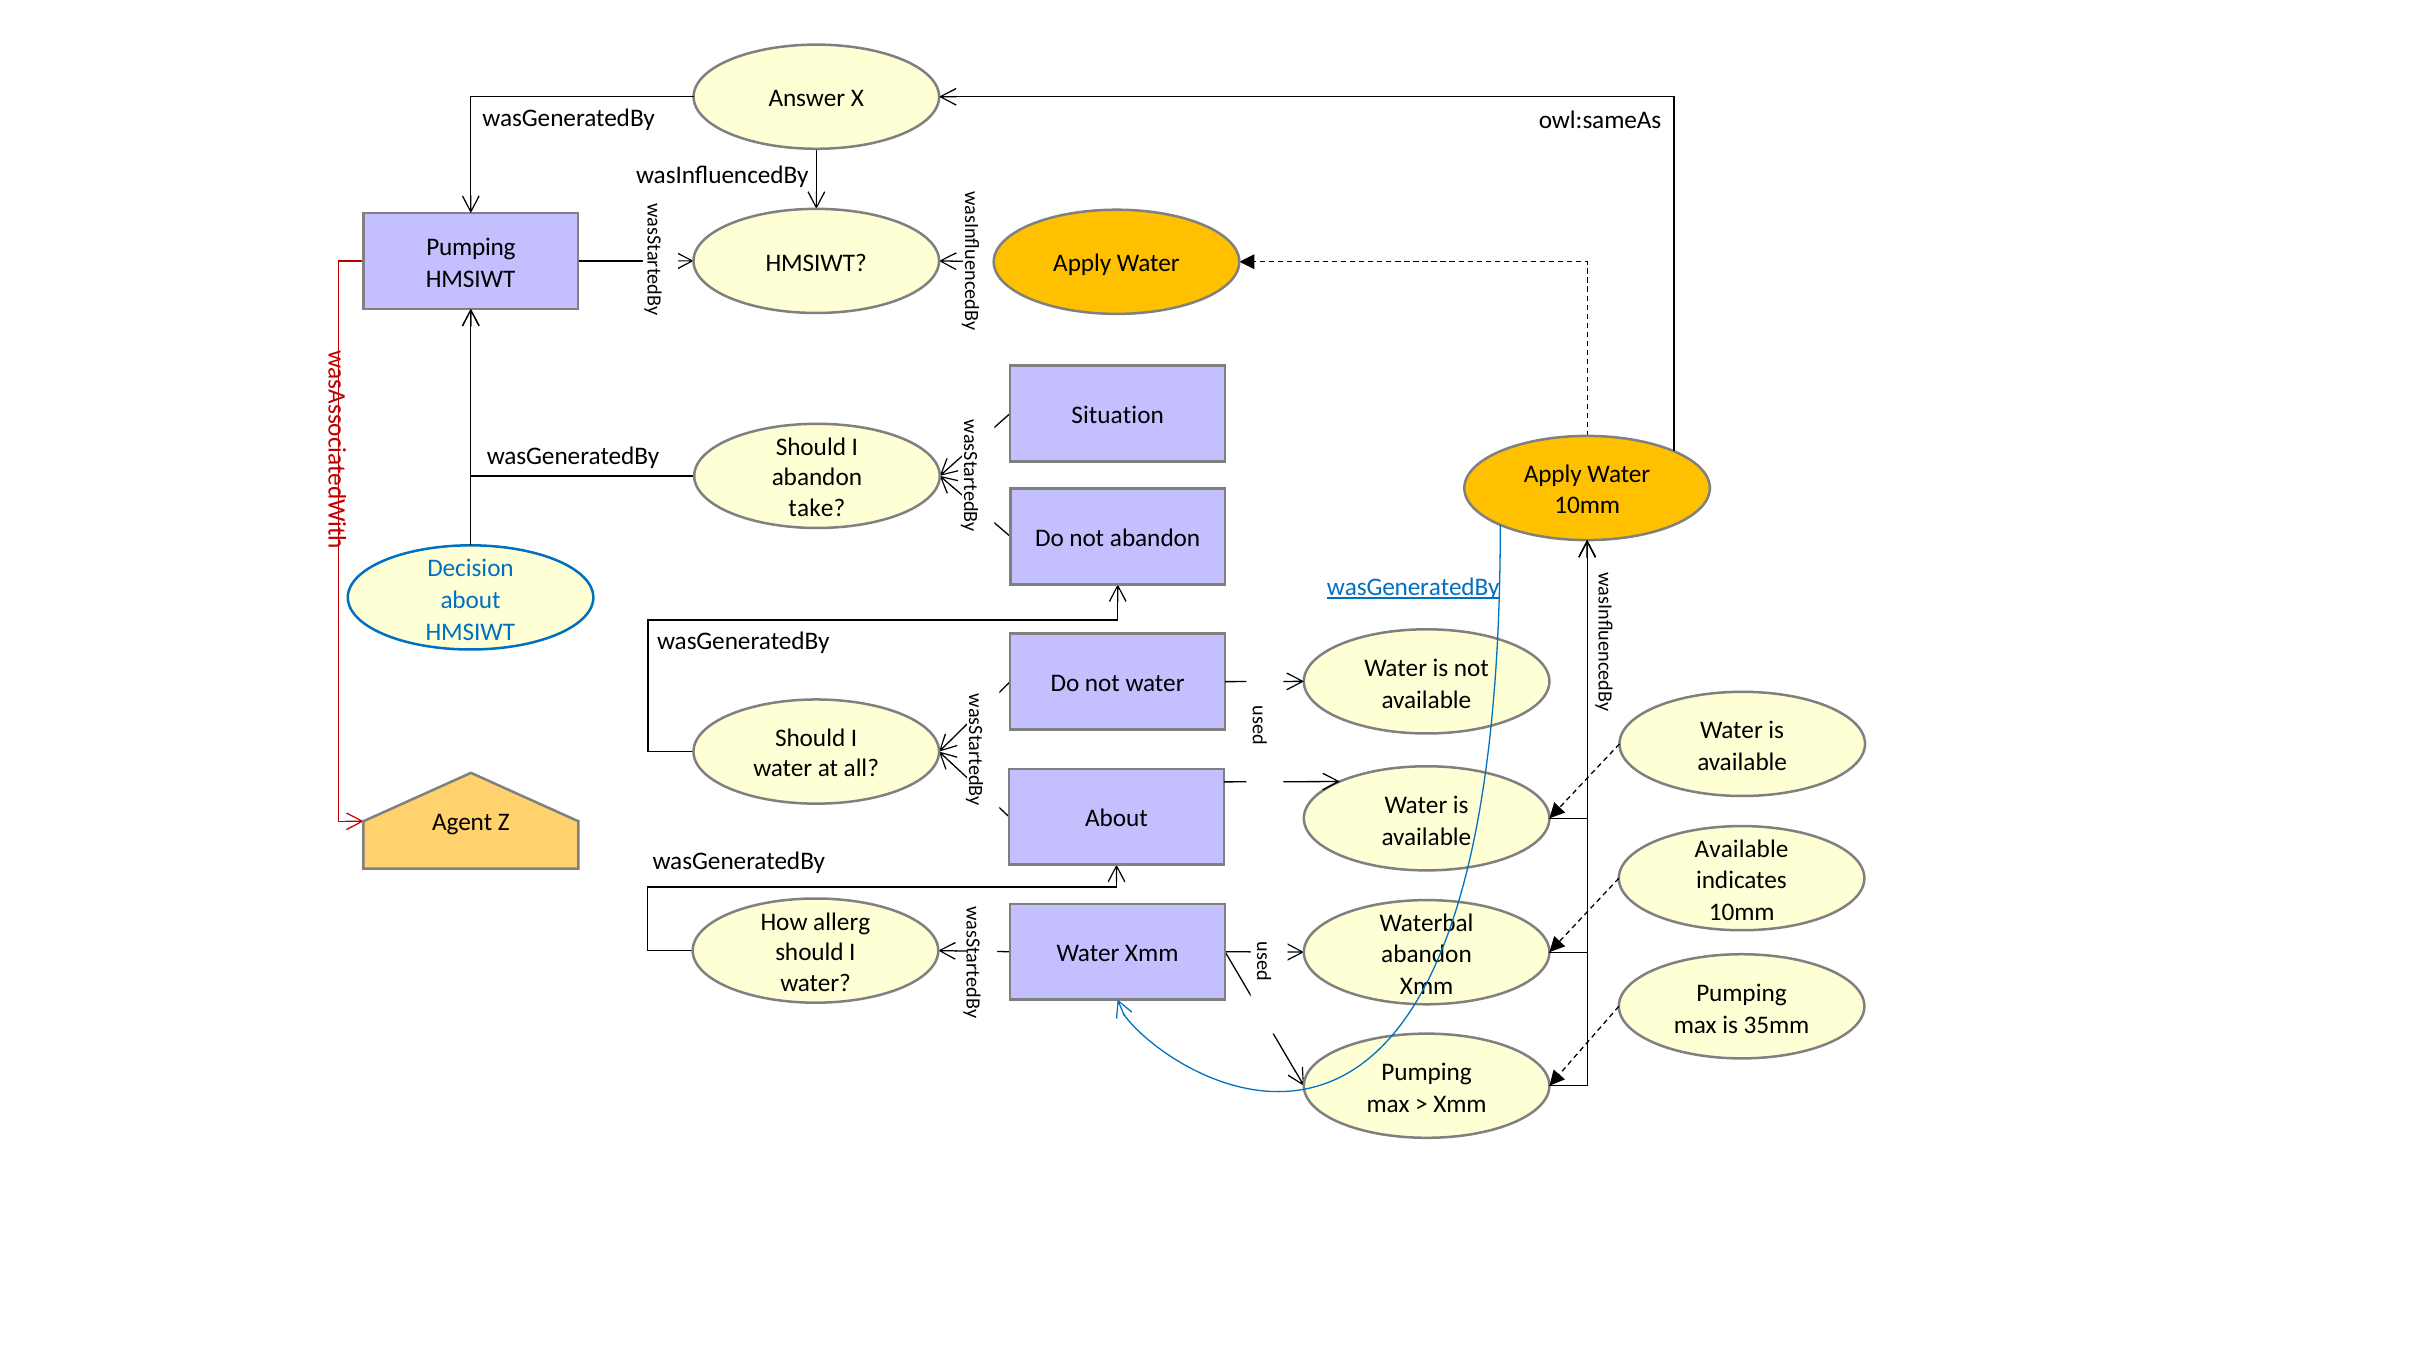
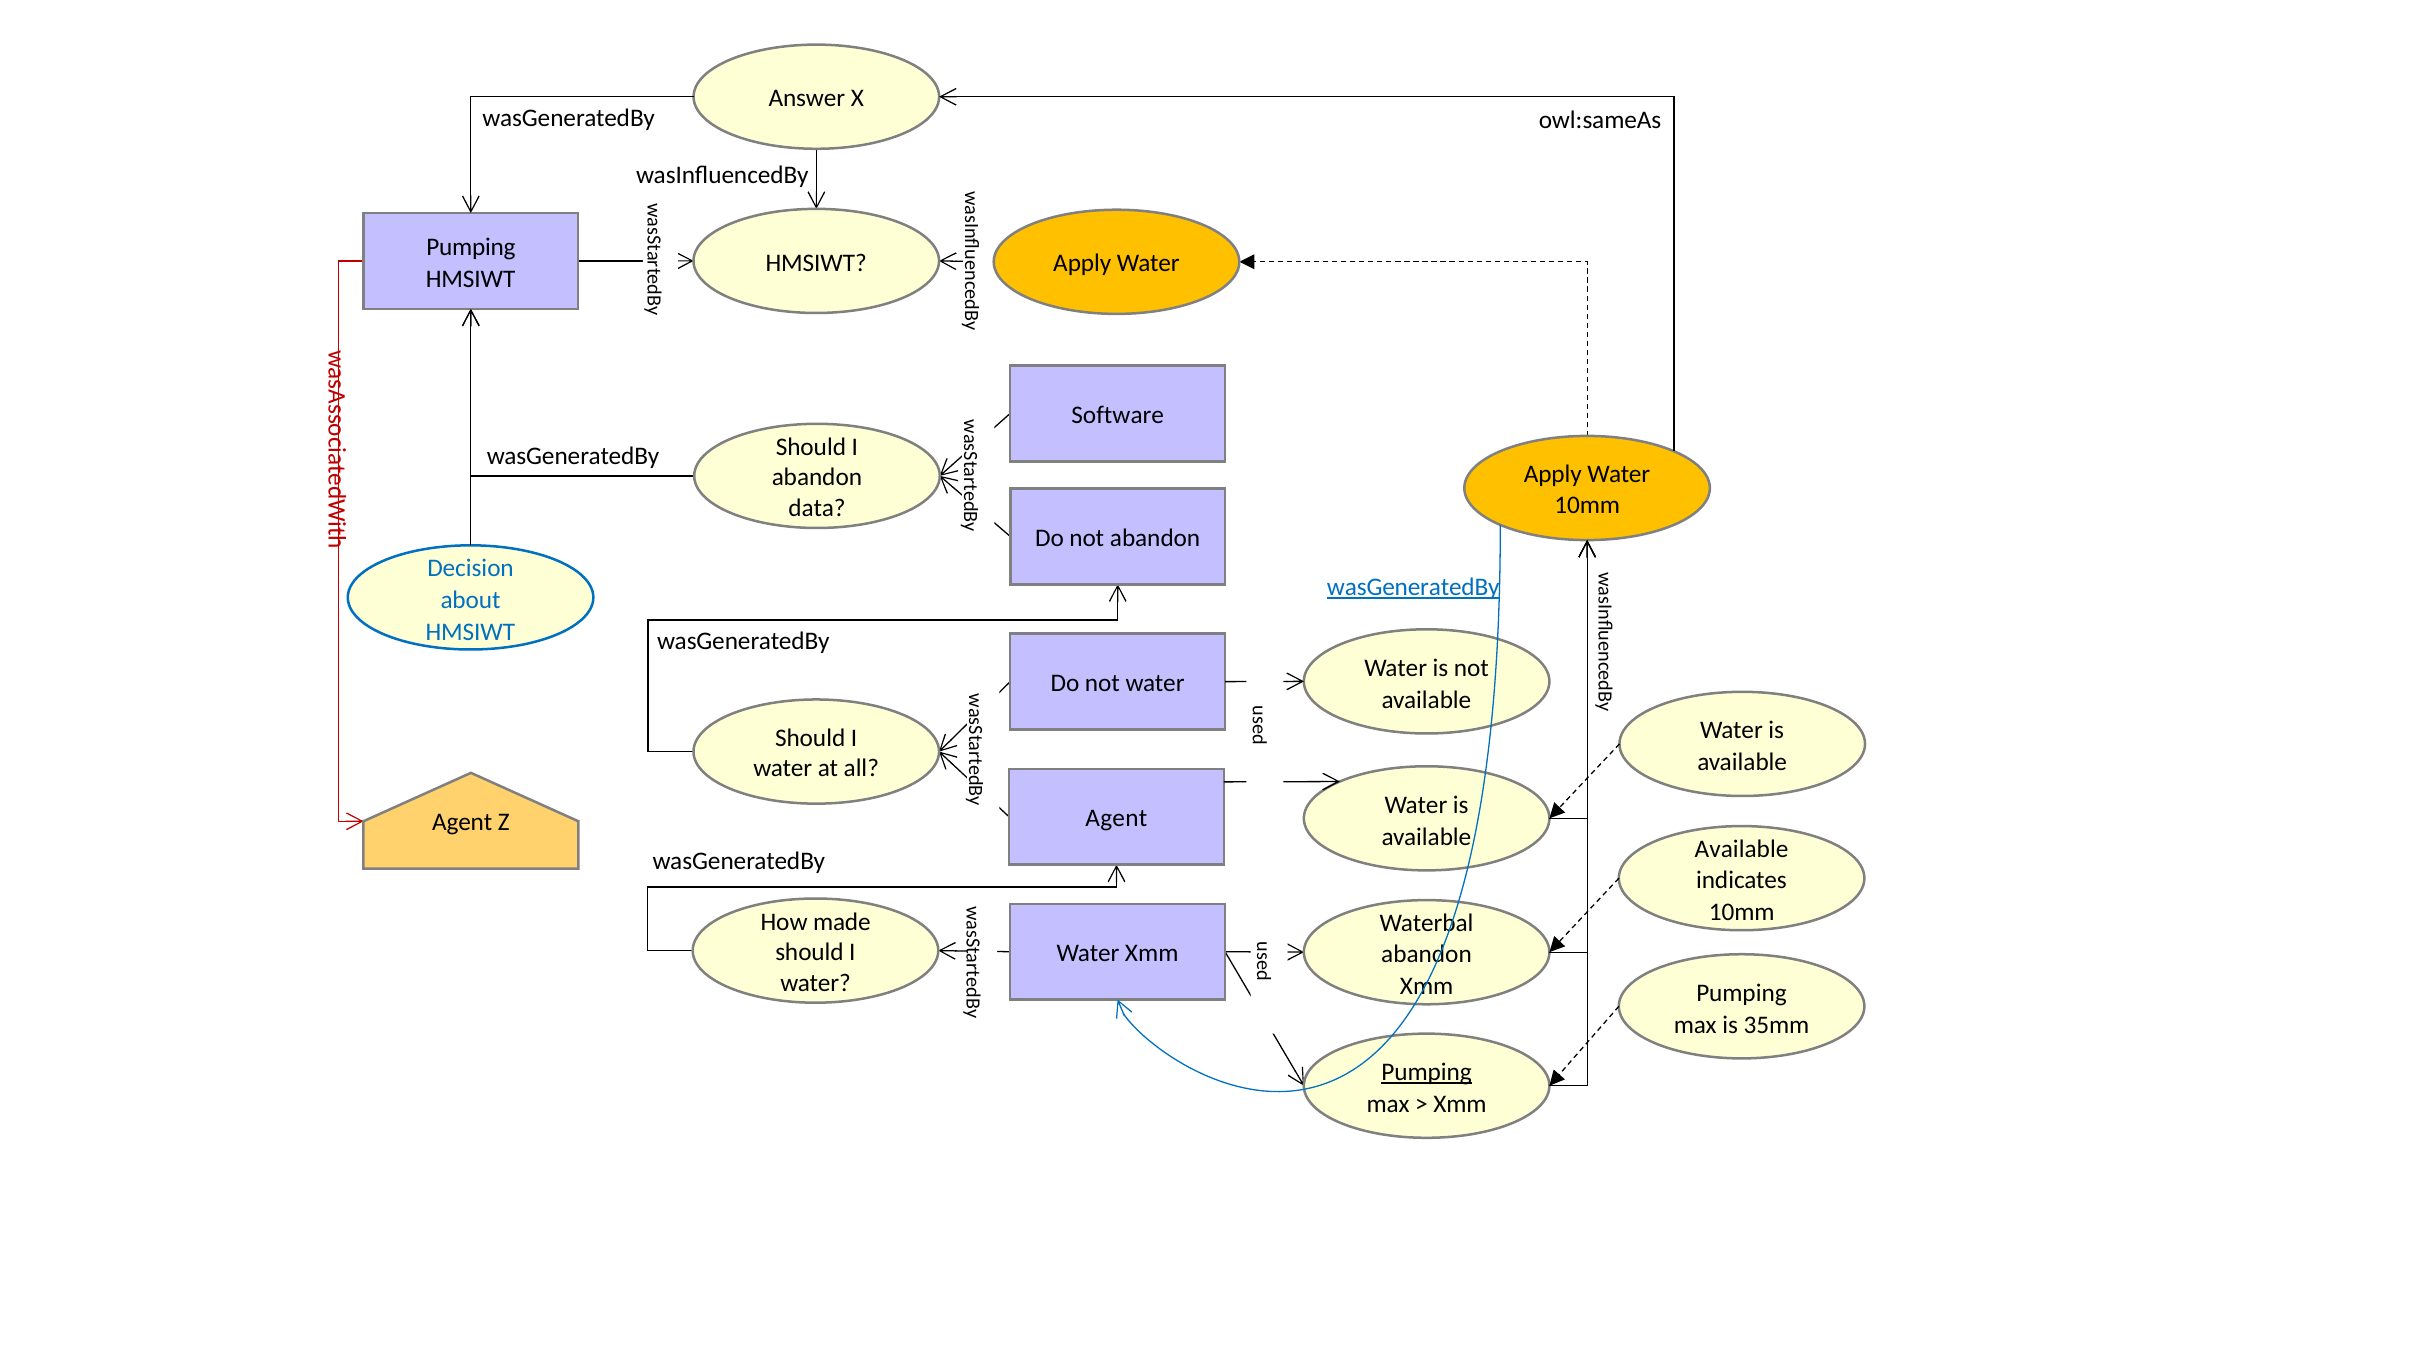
Situation: Situation -> Software
take: take -> data
About at (1116, 819): About -> Agent
allerg: allerg -> made
Pumping at (1427, 1072) underline: none -> present
